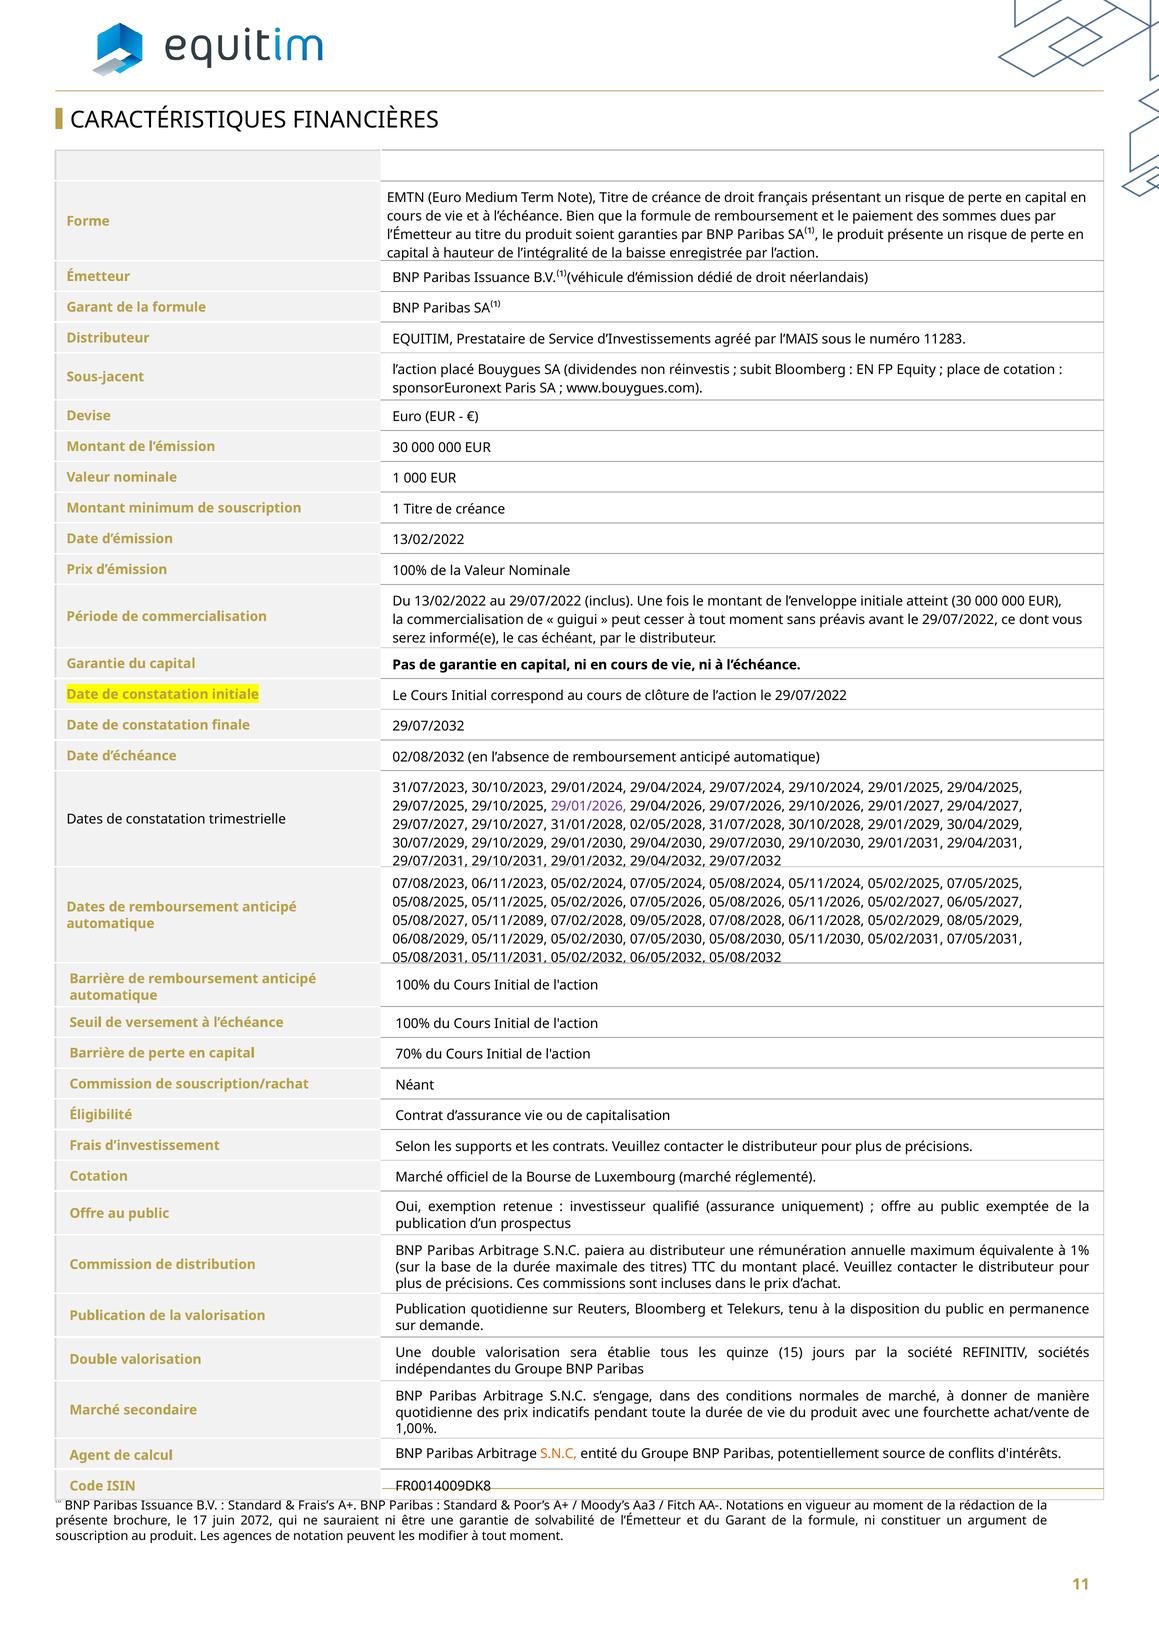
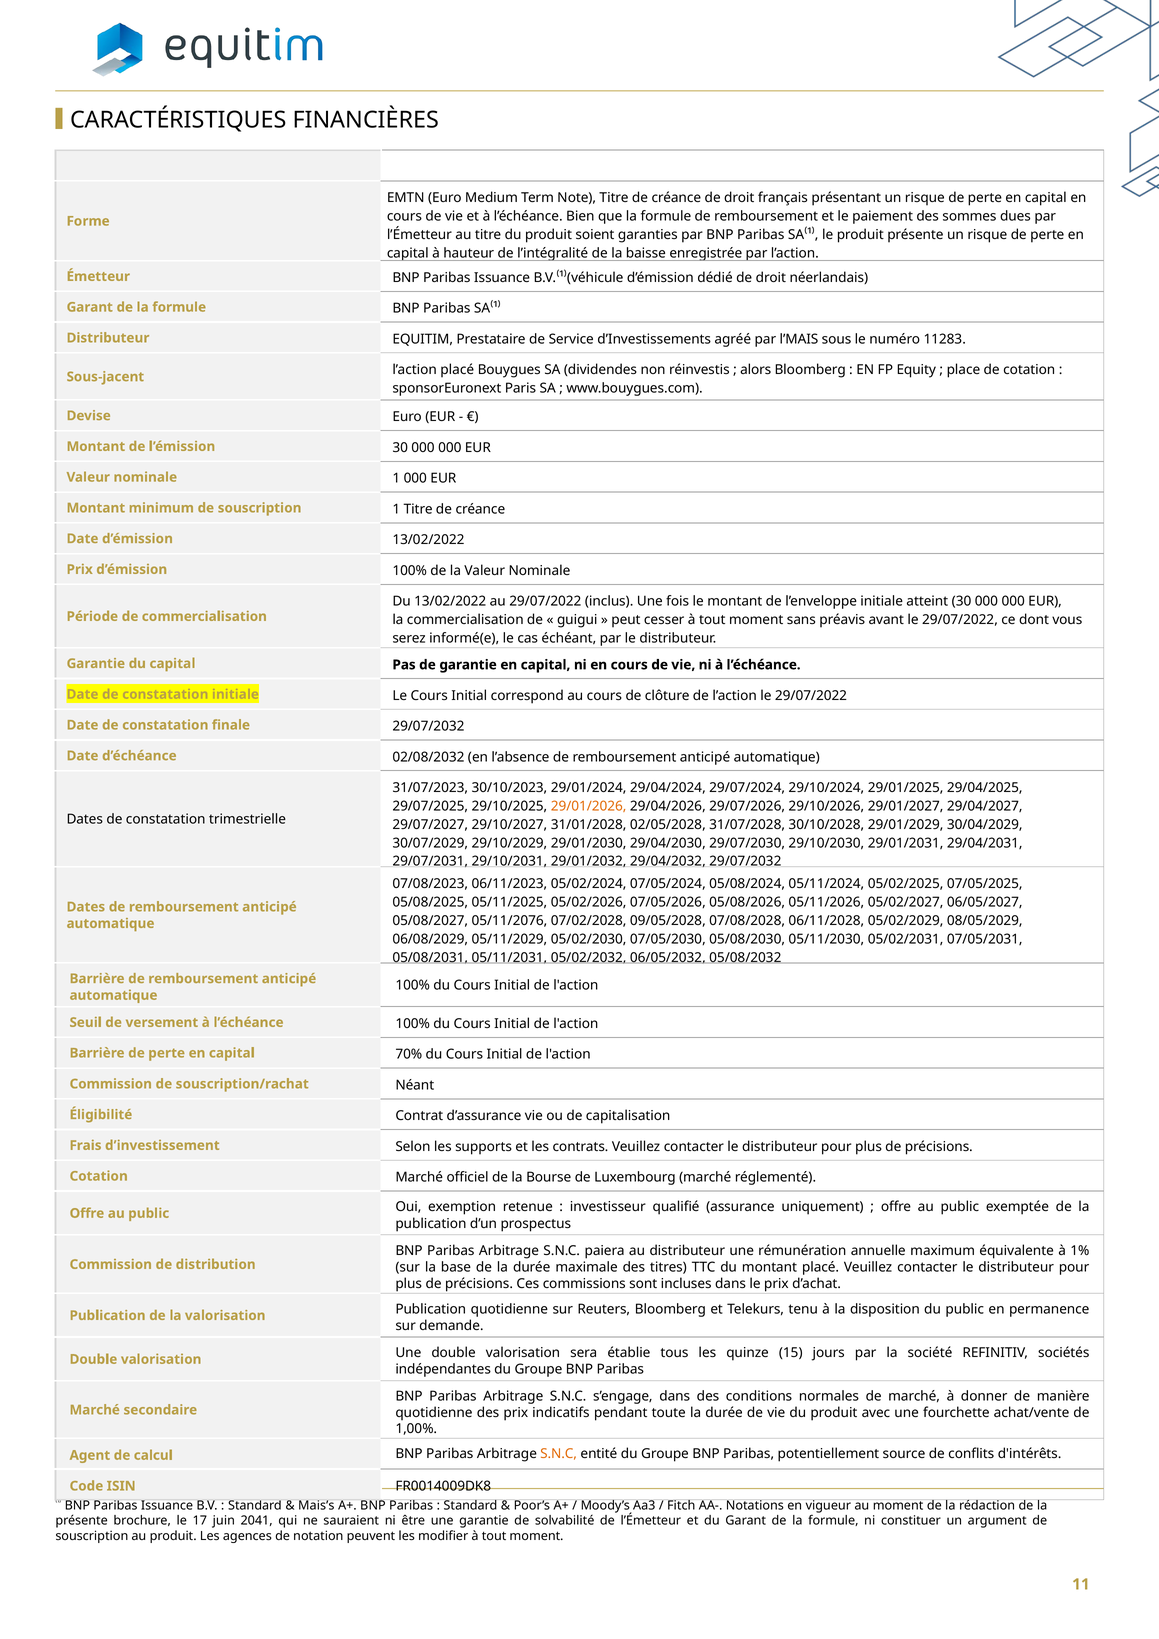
subit: subit -> alors
29/01/2026 colour: purple -> orange
05/11/2089: 05/11/2089 -> 05/11/2076
Frais’s: Frais’s -> Mais’s
2072: 2072 -> 2041
